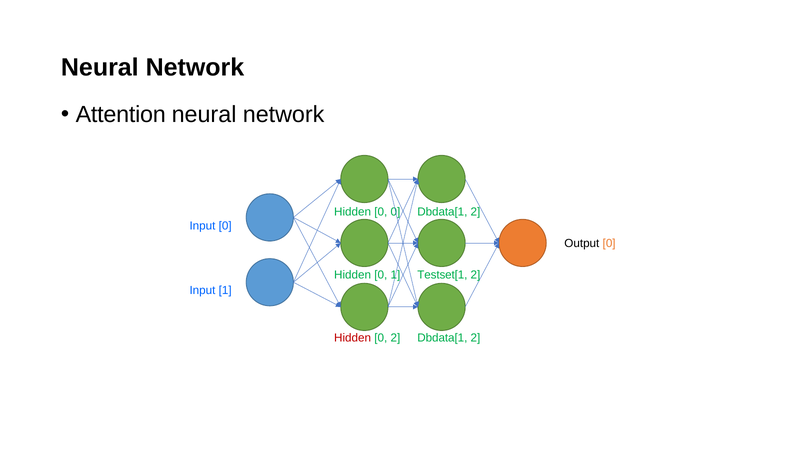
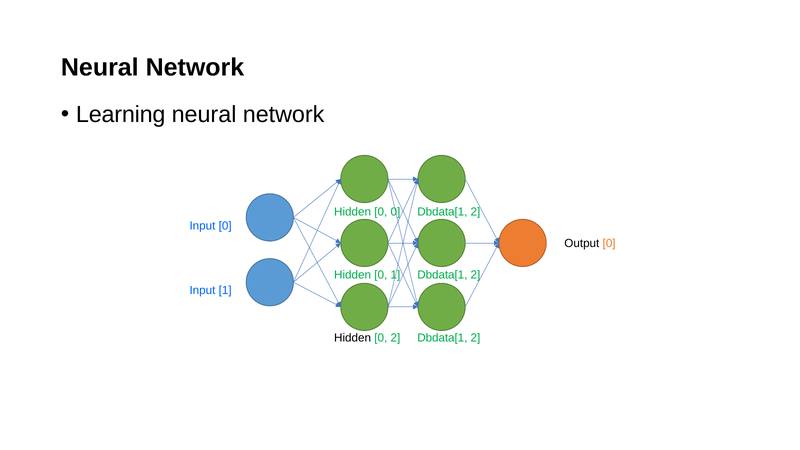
Attention: Attention -> Learning
0 1 Testset[1: Testset[1 -> Dbdata[1
Hidden at (353, 338) colour: red -> black
